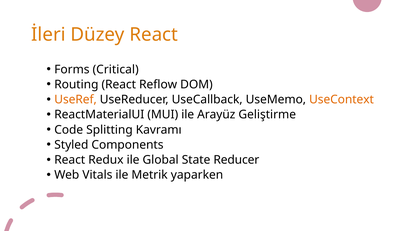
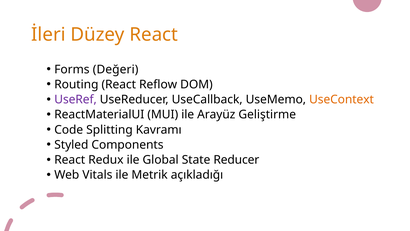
Critical: Critical -> Değeri
UseRef colour: orange -> purple
yaparken: yaparken -> açıkladığı
